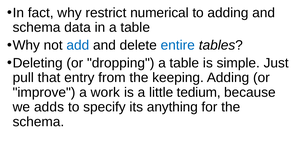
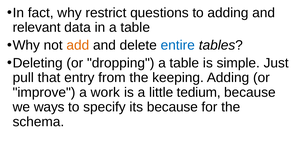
numerical: numerical -> questions
schema at (37, 28): schema -> relevant
add colour: blue -> orange
adds: adds -> ways
its anything: anything -> because
